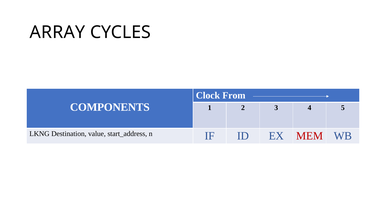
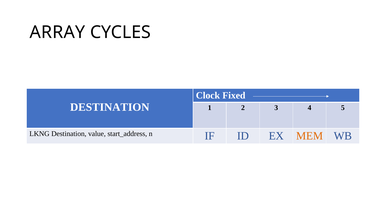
From: From -> Fixed
COMPONENTS at (110, 107): COMPONENTS -> DESTINATION
MEM colour: red -> orange
